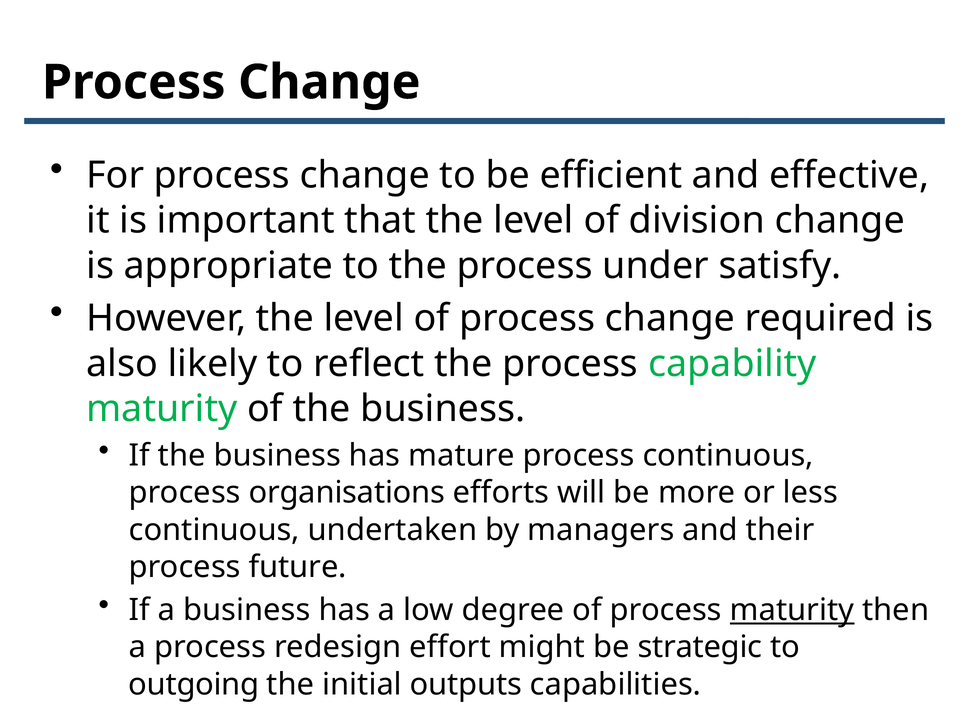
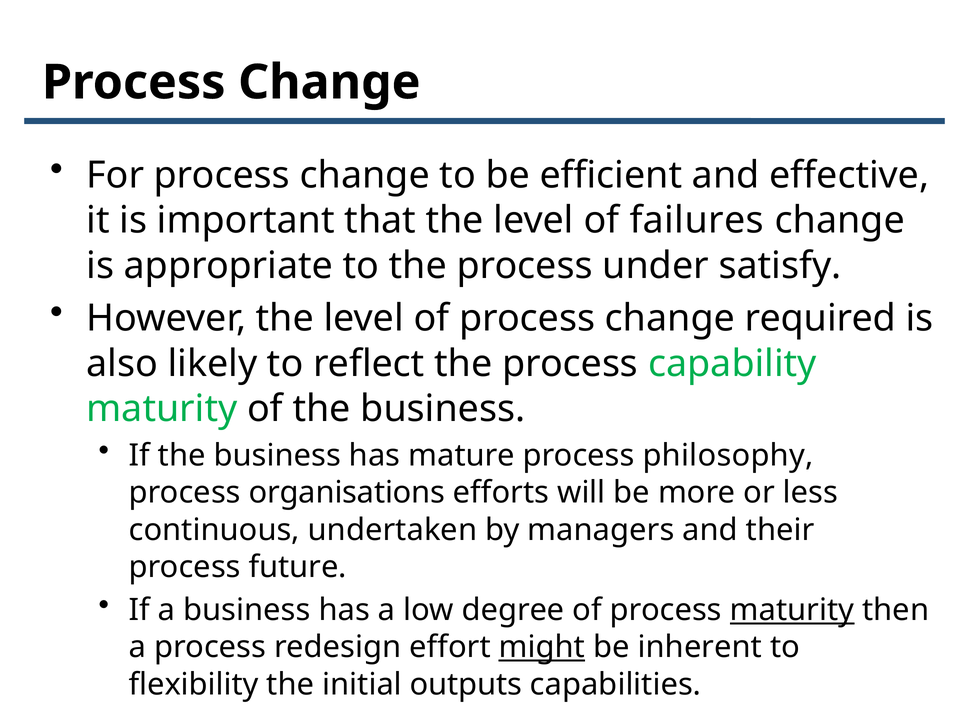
division: division -> failures
process continuous: continuous -> philosophy
might underline: none -> present
strategic: strategic -> inherent
outgoing: outgoing -> flexibility
